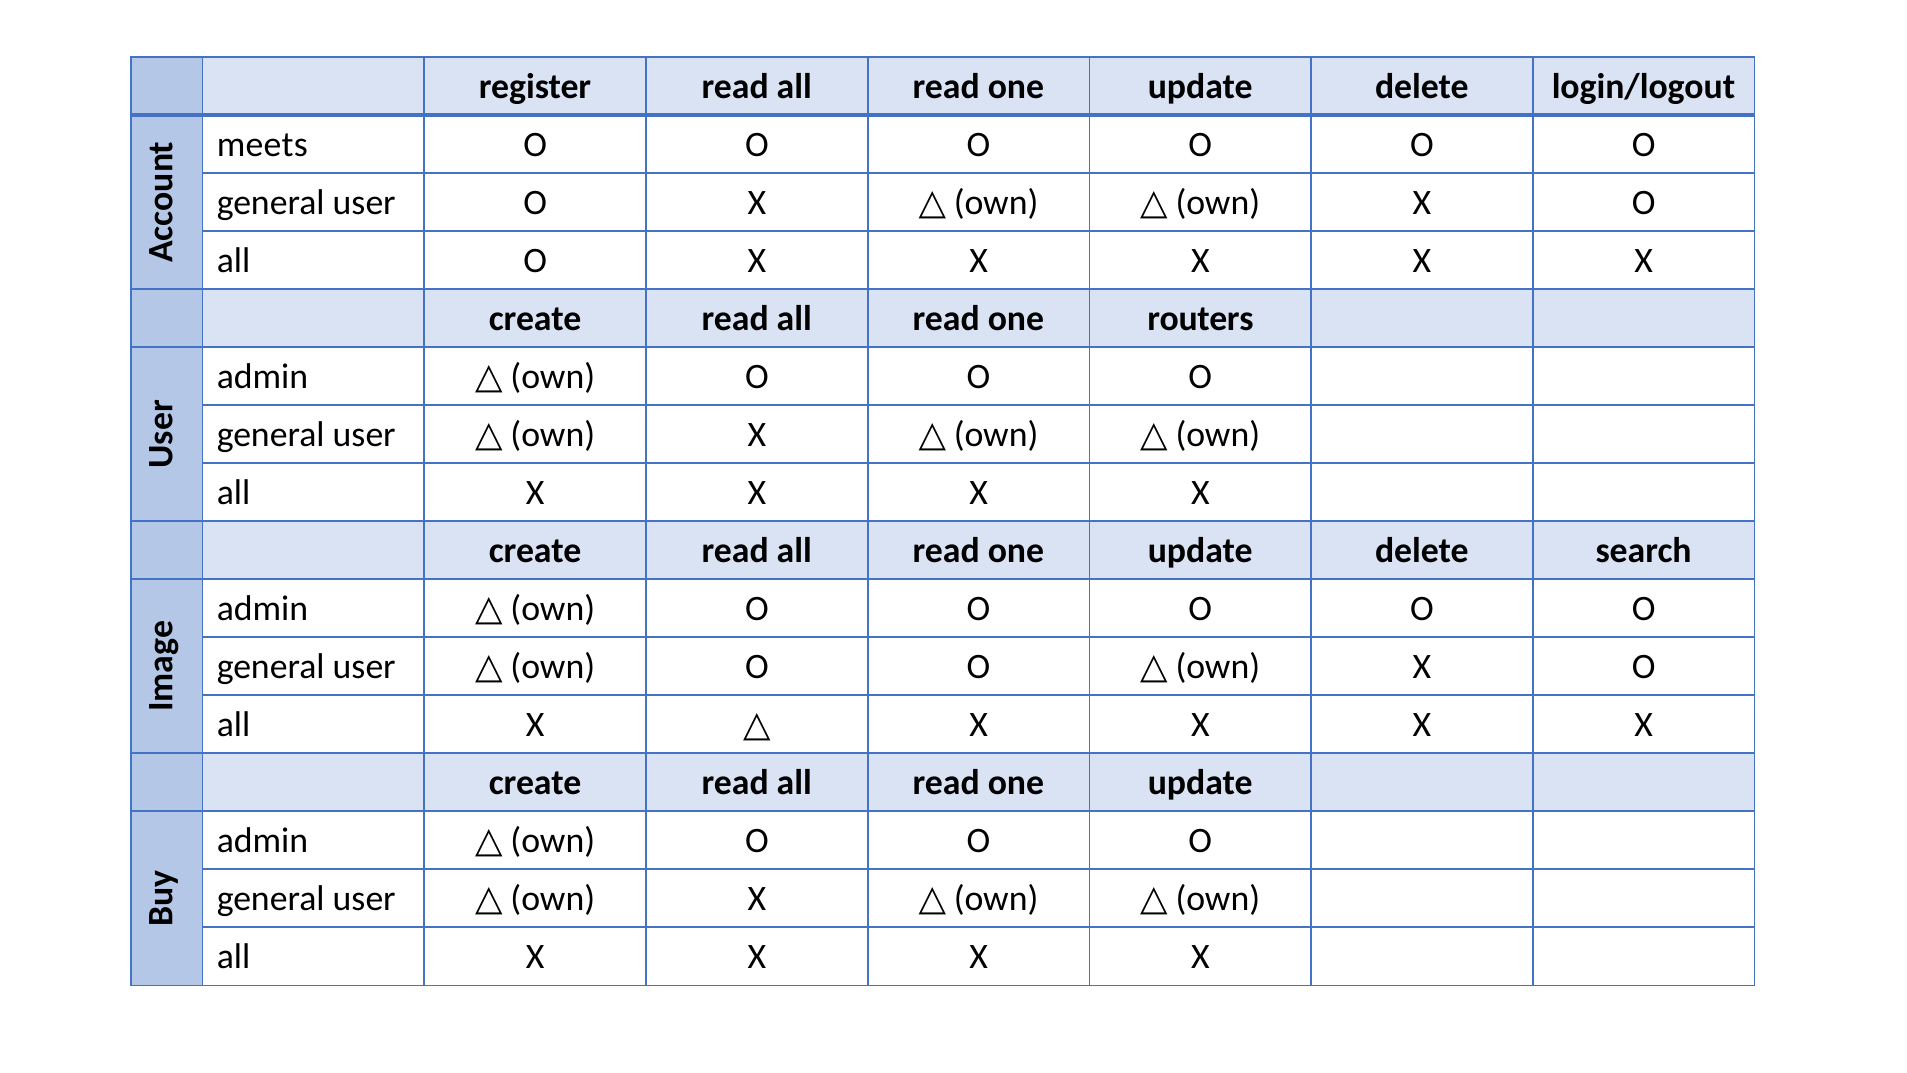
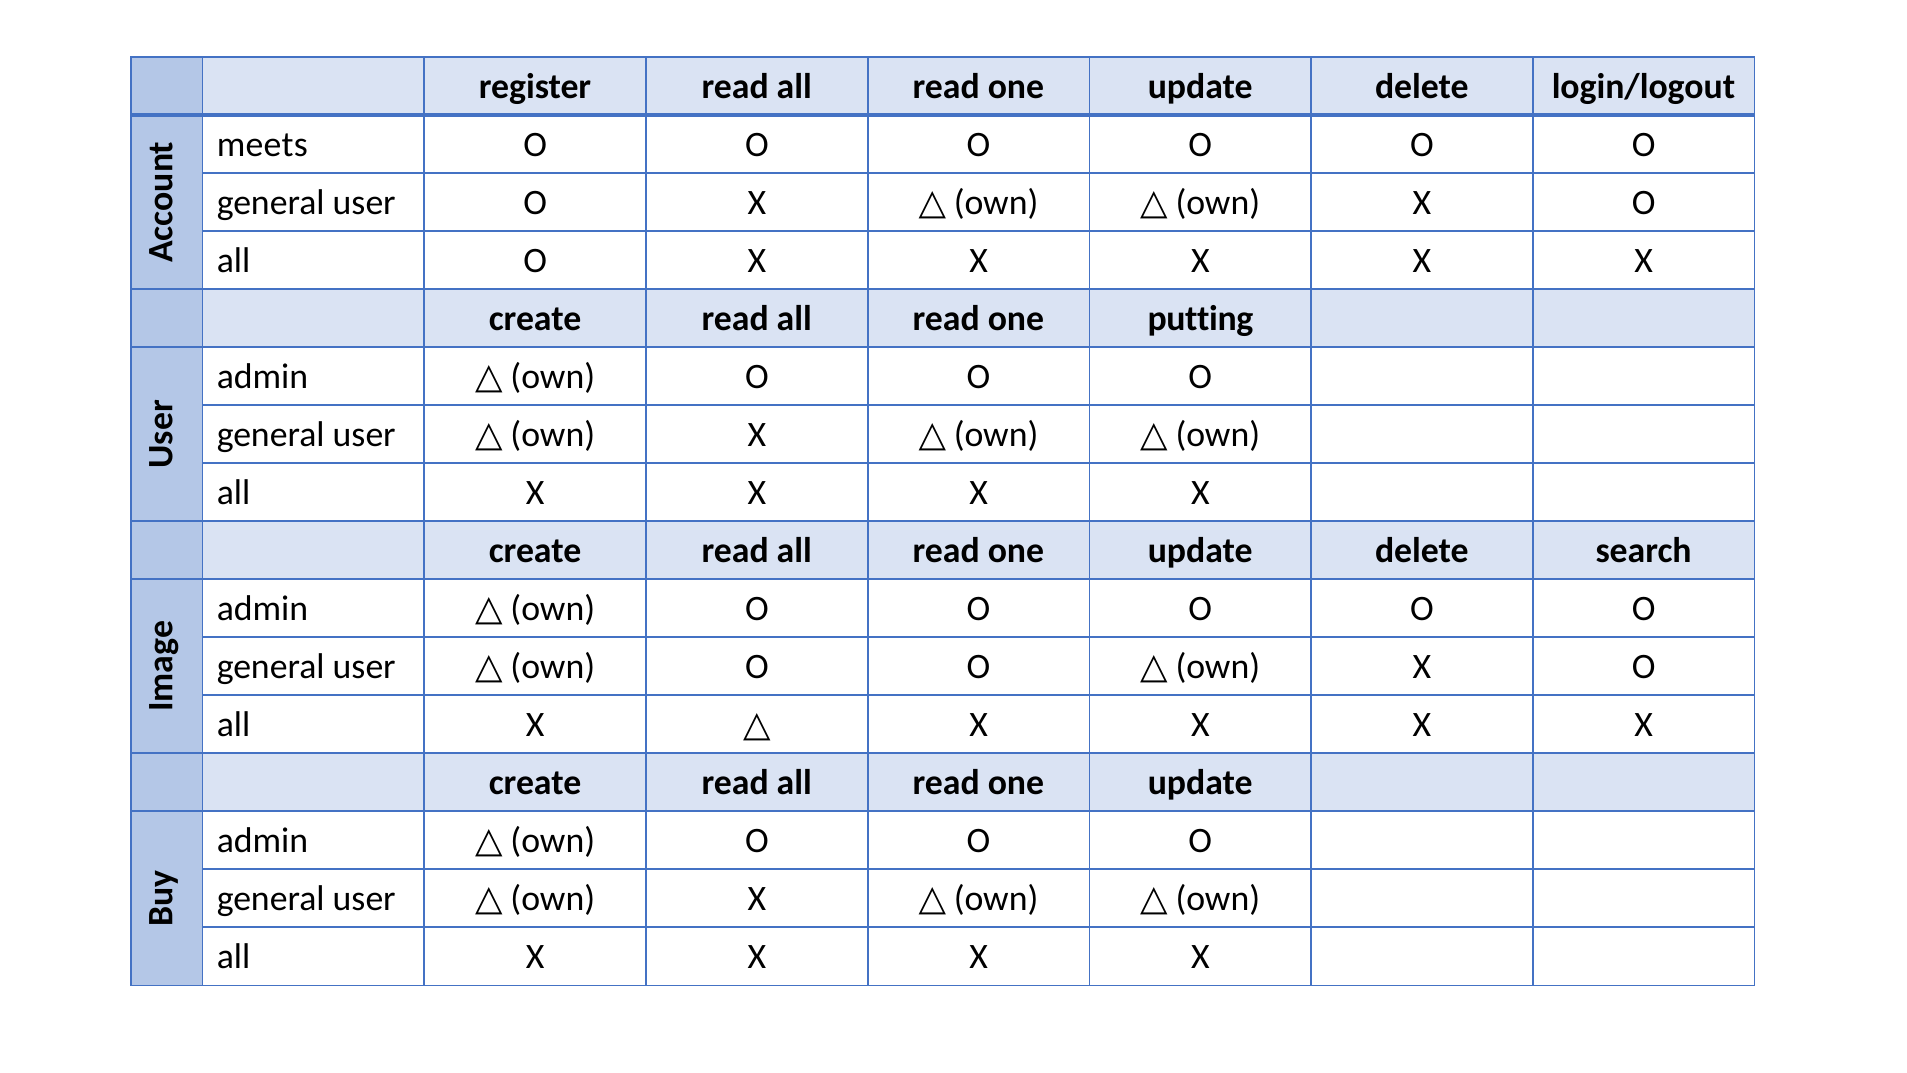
routers: routers -> putting
